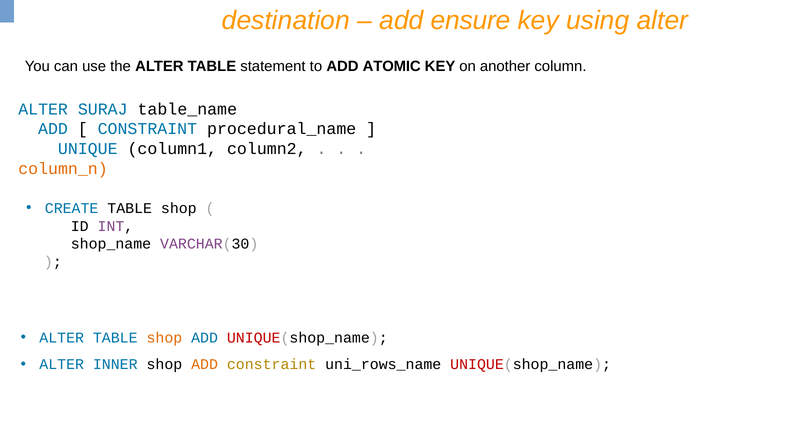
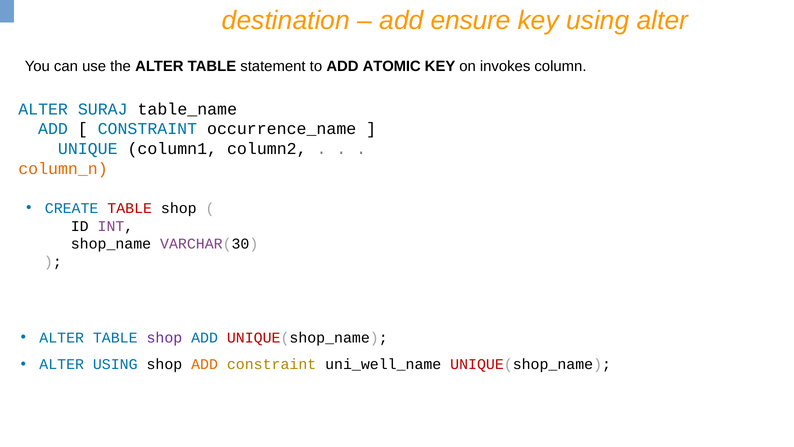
another: another -> invokes
procedural_name: procedural_name -> occurrence_name
TABLE at (130, 208) colour: black -> red
shop at (164, 337) colour: orange -> purple
ALTER INNER: INNER -> USING
uni_rows_name: uni_rows_name -> uni_well_name
